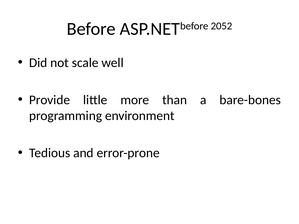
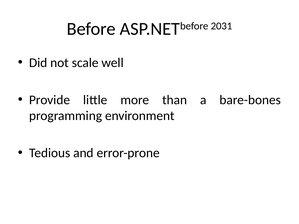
2052: 2052 -> 2031
